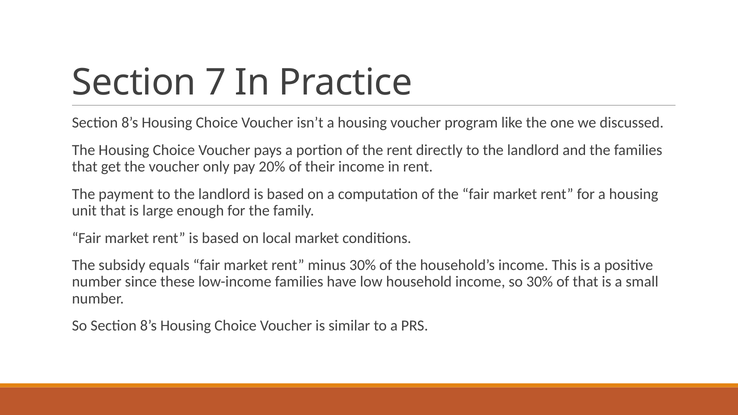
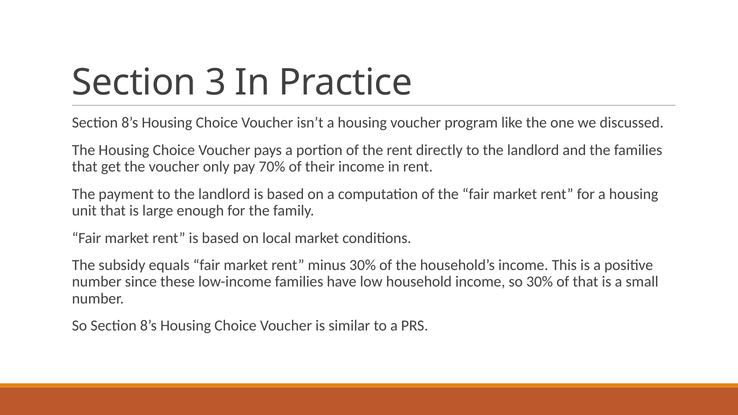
7: 7 -> 3
20%: 20% -> 70%
